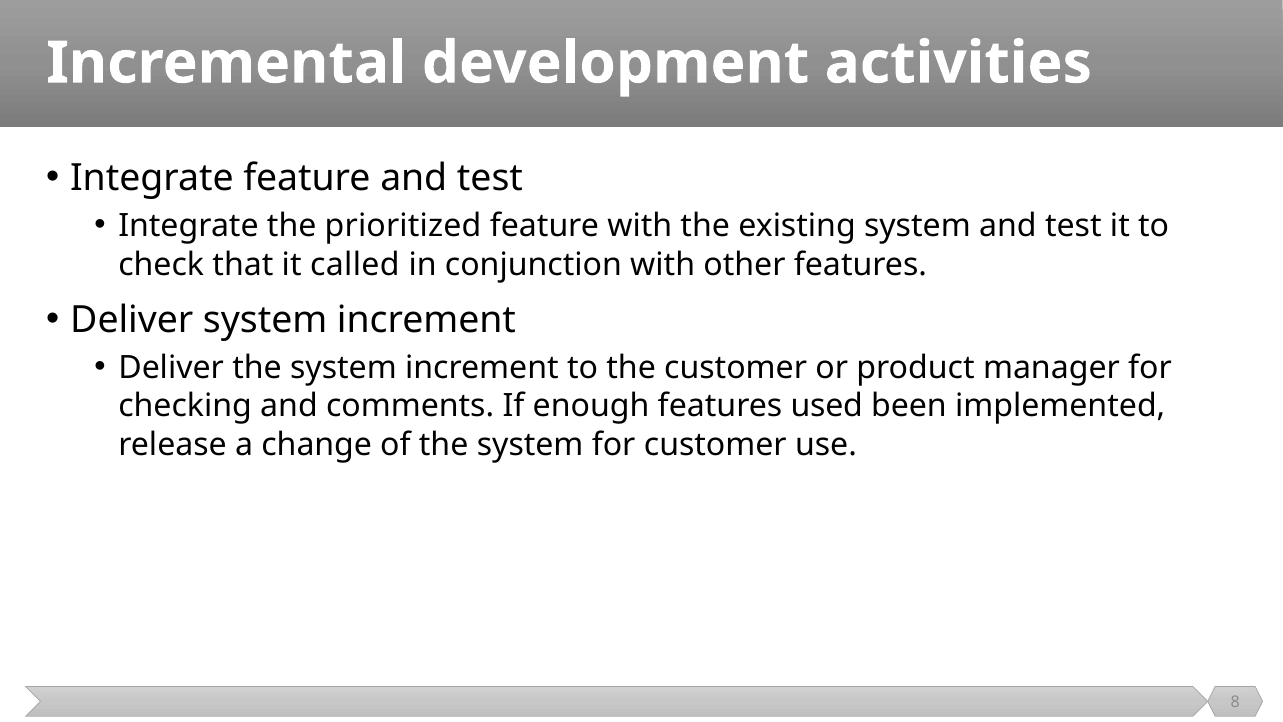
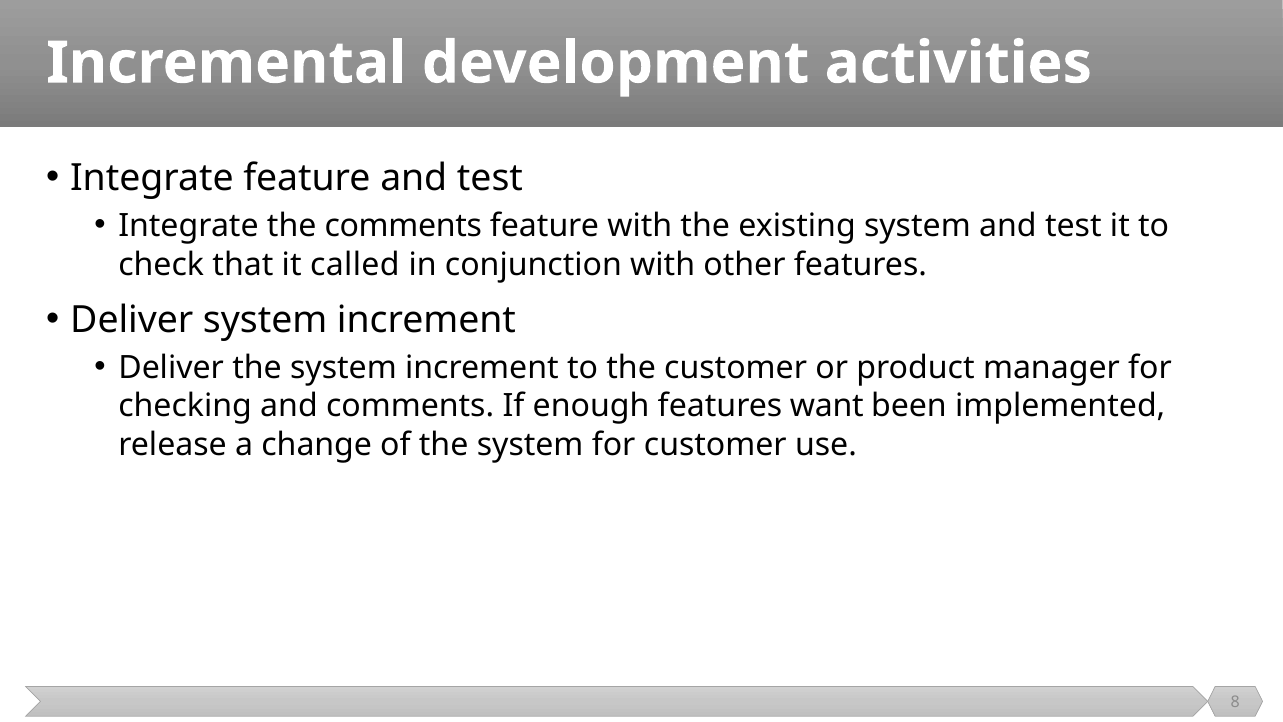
the prioritized: prioritized -> comments
used: used -> want
